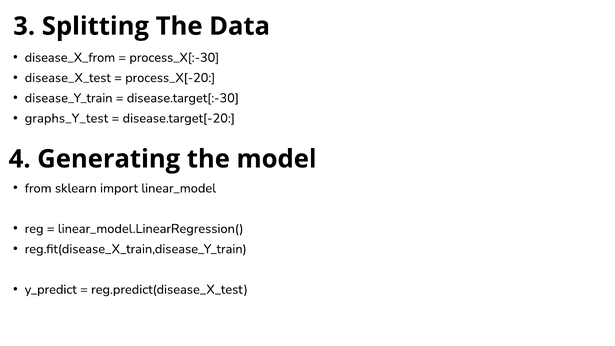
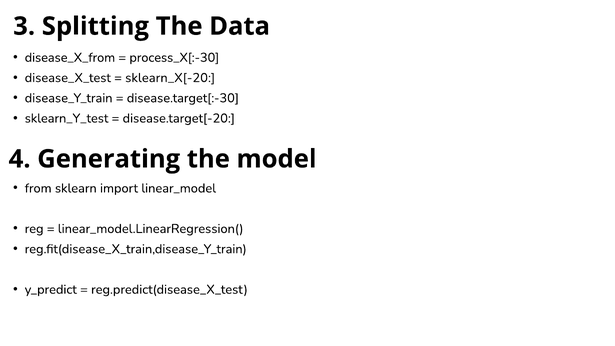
process_X[-20: process_X[-20 -> sklearn_X[-20
graphs_Y_test: graphs_Y_test -> sklearn_Y_test
